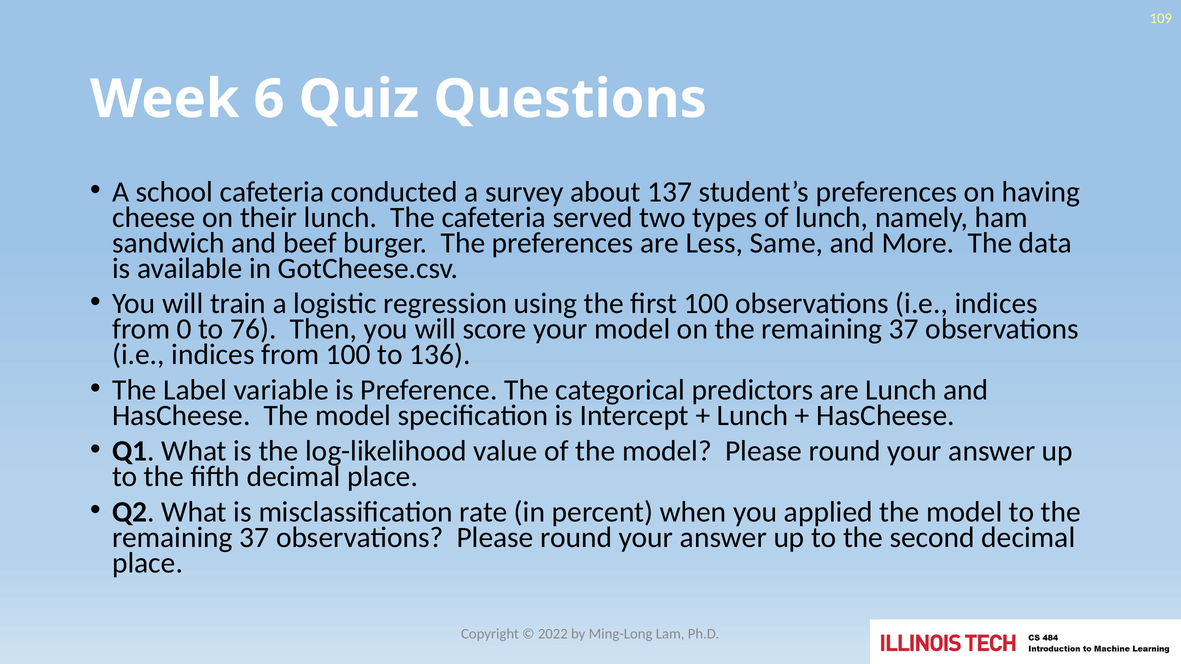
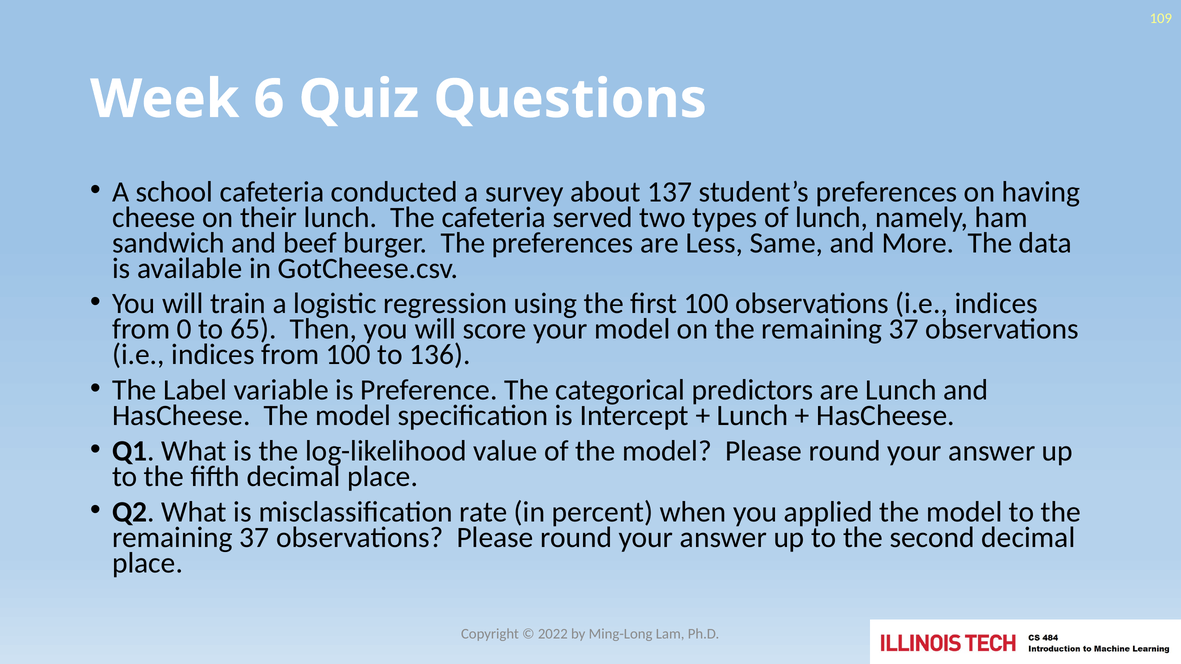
76: 76 -> 65
